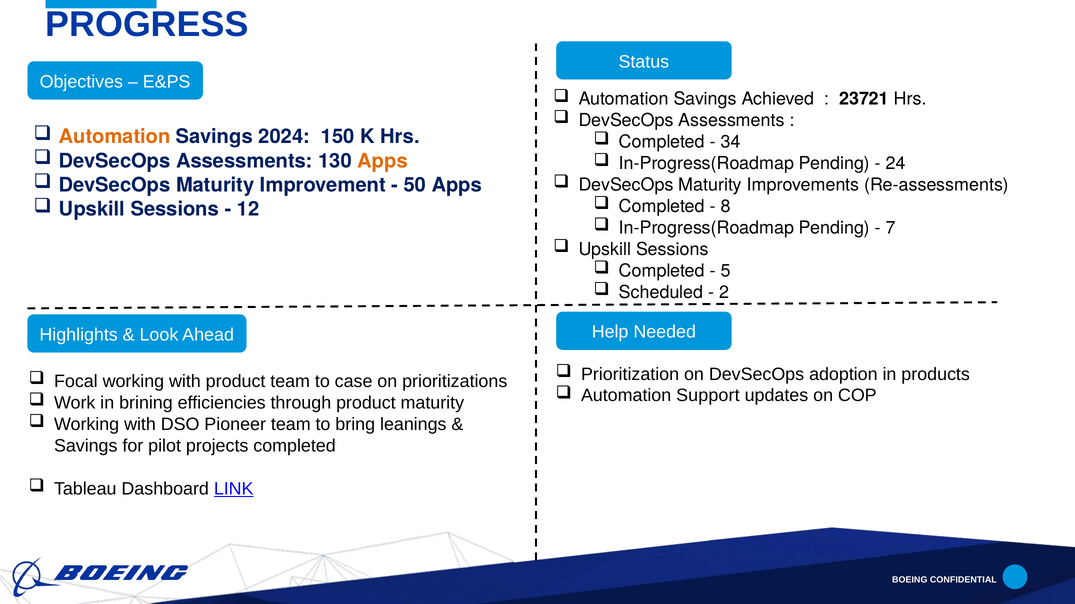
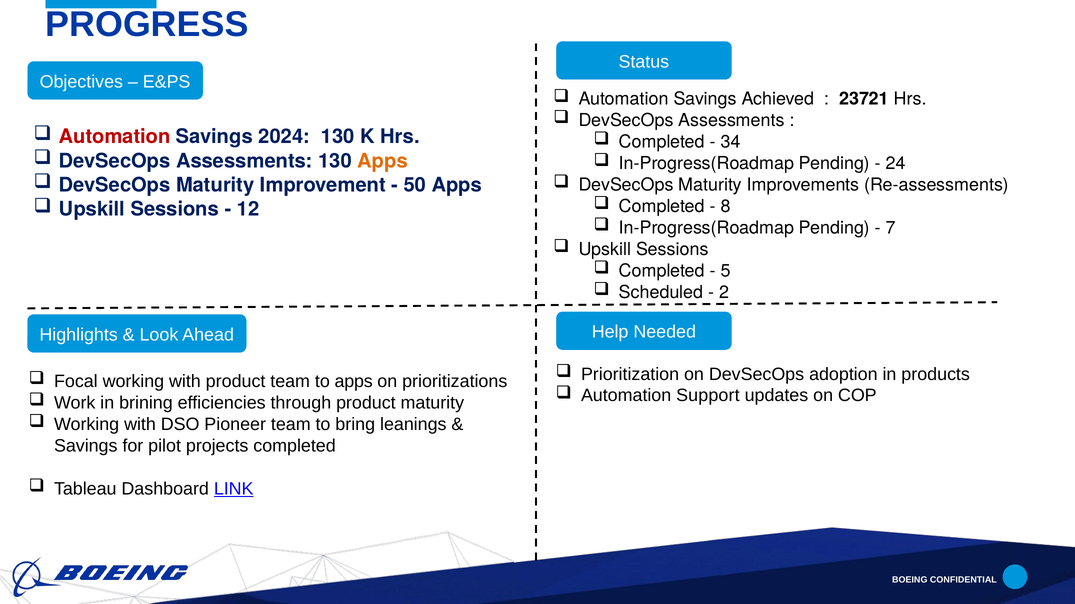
Automation at (115, 137) colour: orange -> red
2024 150: 150 -> 130
to case: case -> apps
